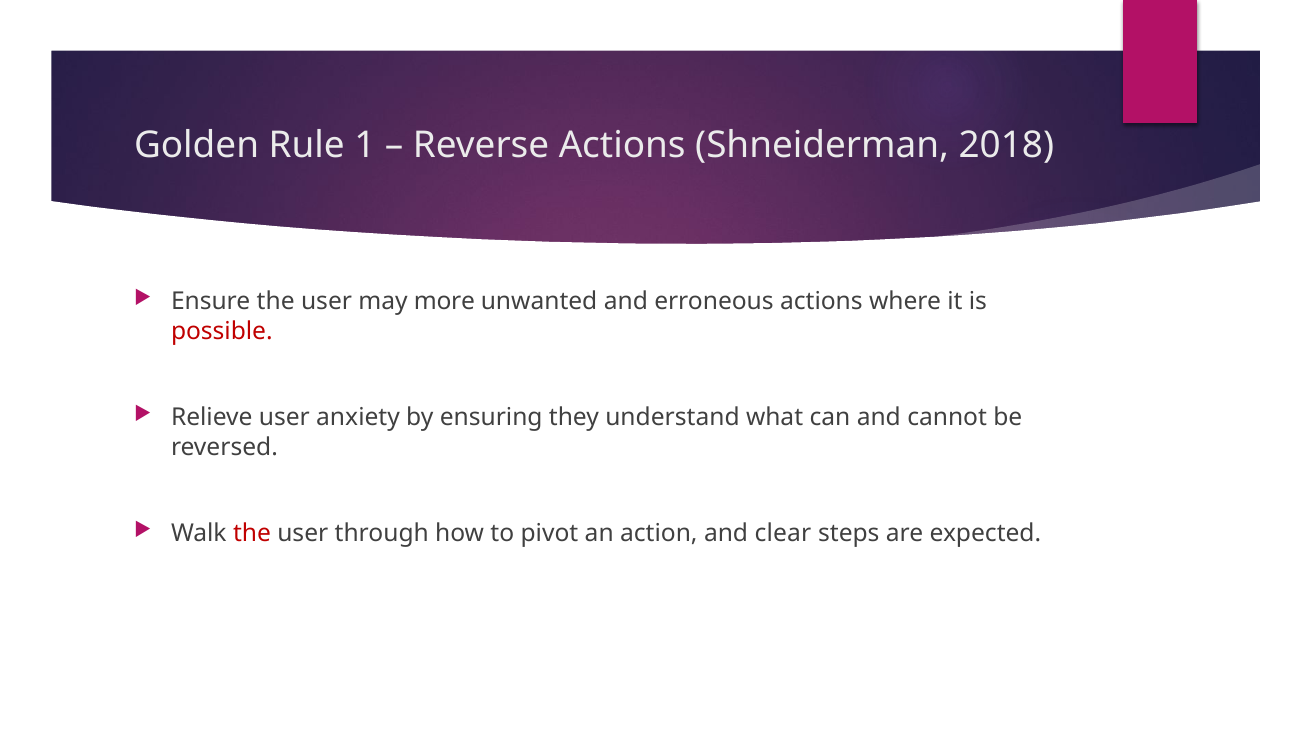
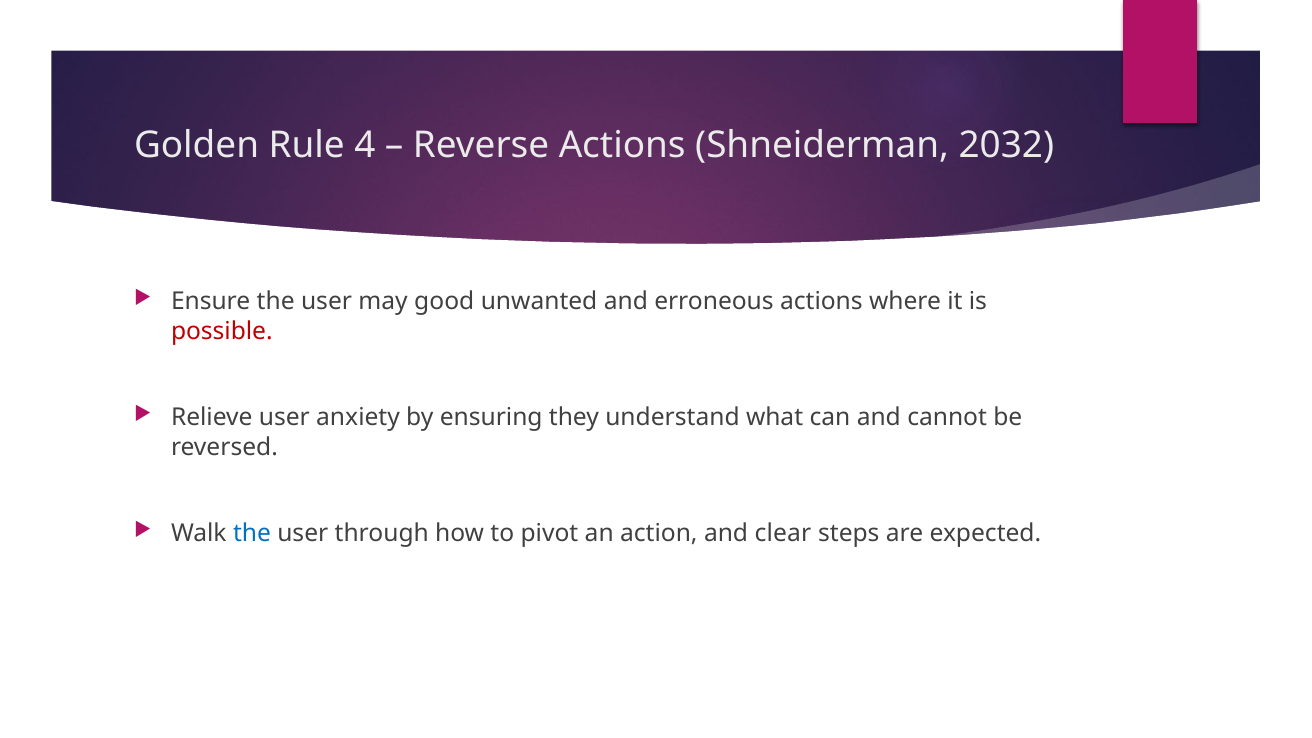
1: 1 -> 4
2018: 2018 -> 2032
more: more -> good
the at (252, 533) colour: red -> blue
